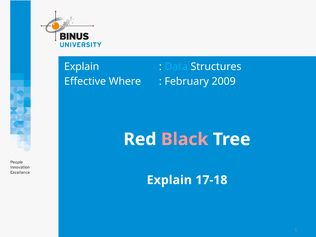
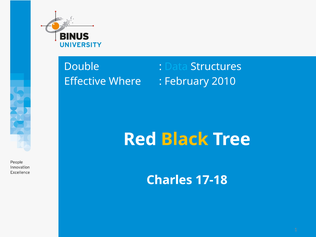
Explain at (82, 67): Explain -> Double
2009: 2009 -> 2010
Black colour: pink -> yellow
Explain at (169, 180): Explain -> Charles
